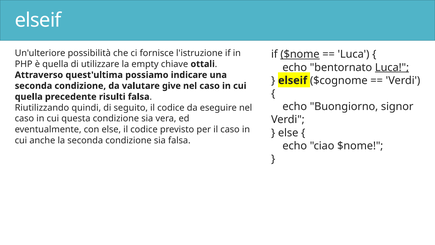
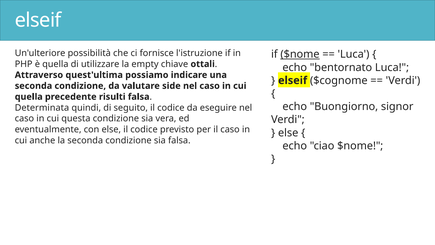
Luca at (392, 67) underline: present -> none
give: give -> side
Riutilizzando: Riutilizzando -> Determinata
